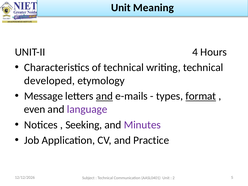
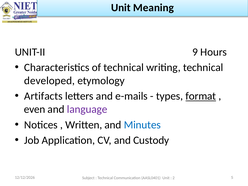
4: 4 -> 9
Message: Message -> Artifacts
and at (104, 96) underline: present -> none
Seeking: Seeking -> Written
Minutes colour: purple -> blue
Practice: Practice -> Custody
